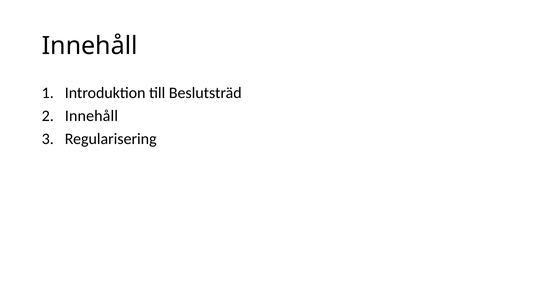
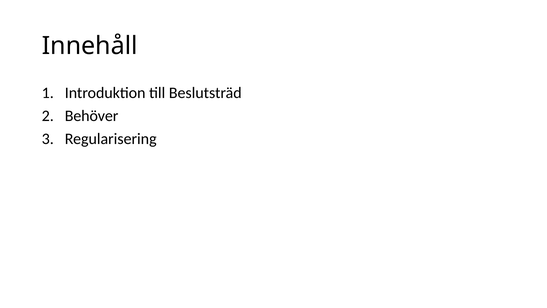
Innehåll at (91, 116): Innehåll -> Behöver
